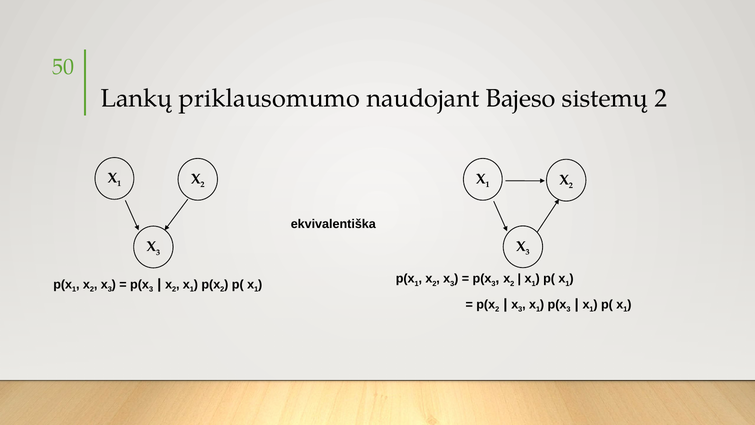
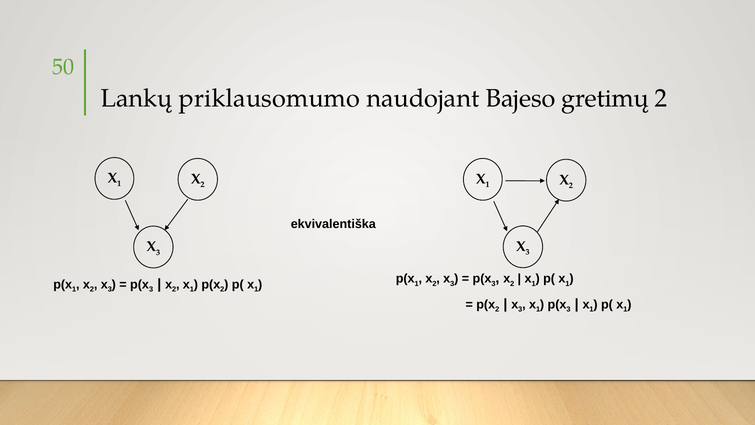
sistemų: sistemų -> gretimų
